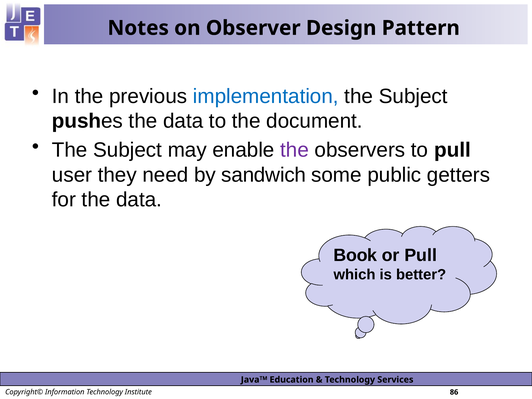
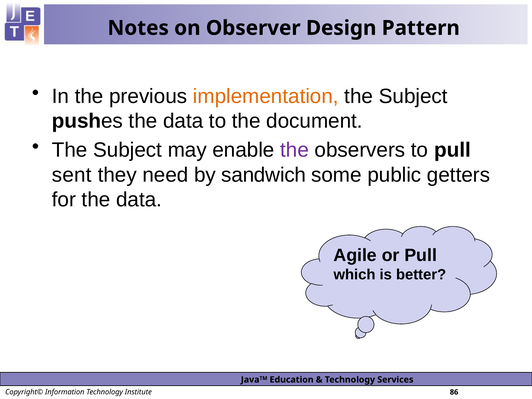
implementation colour: blue -> orange
user: user -> sent
Book: Book -> Agile
